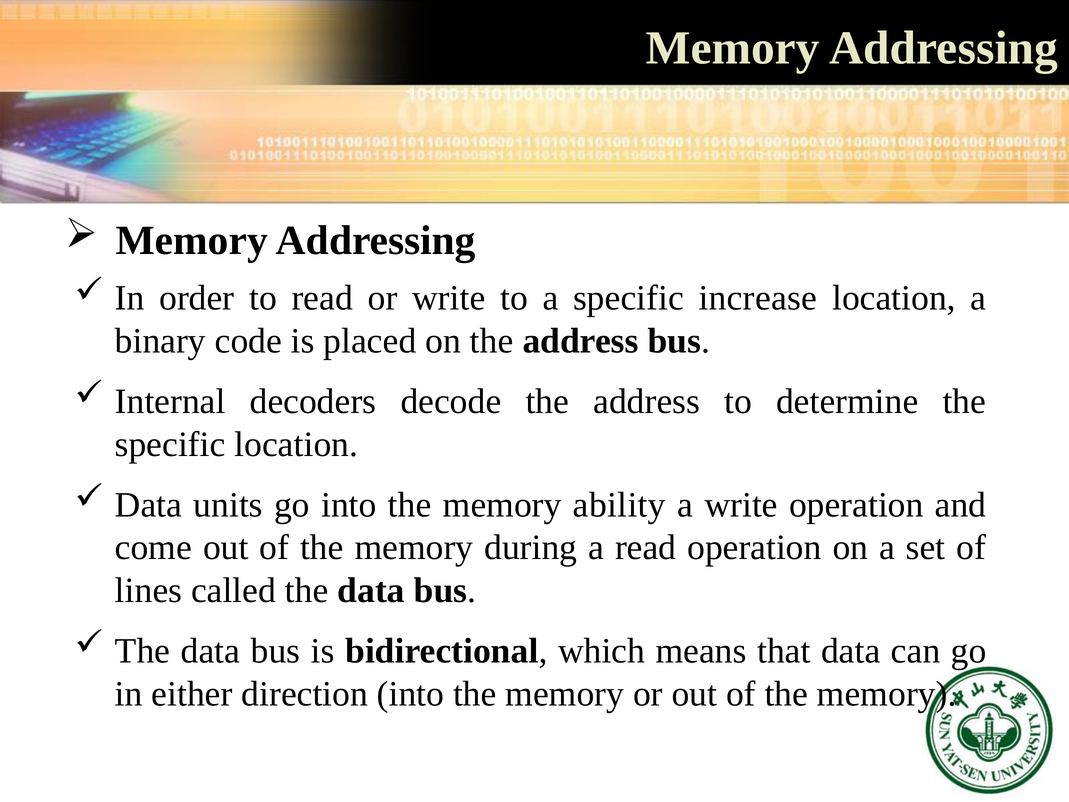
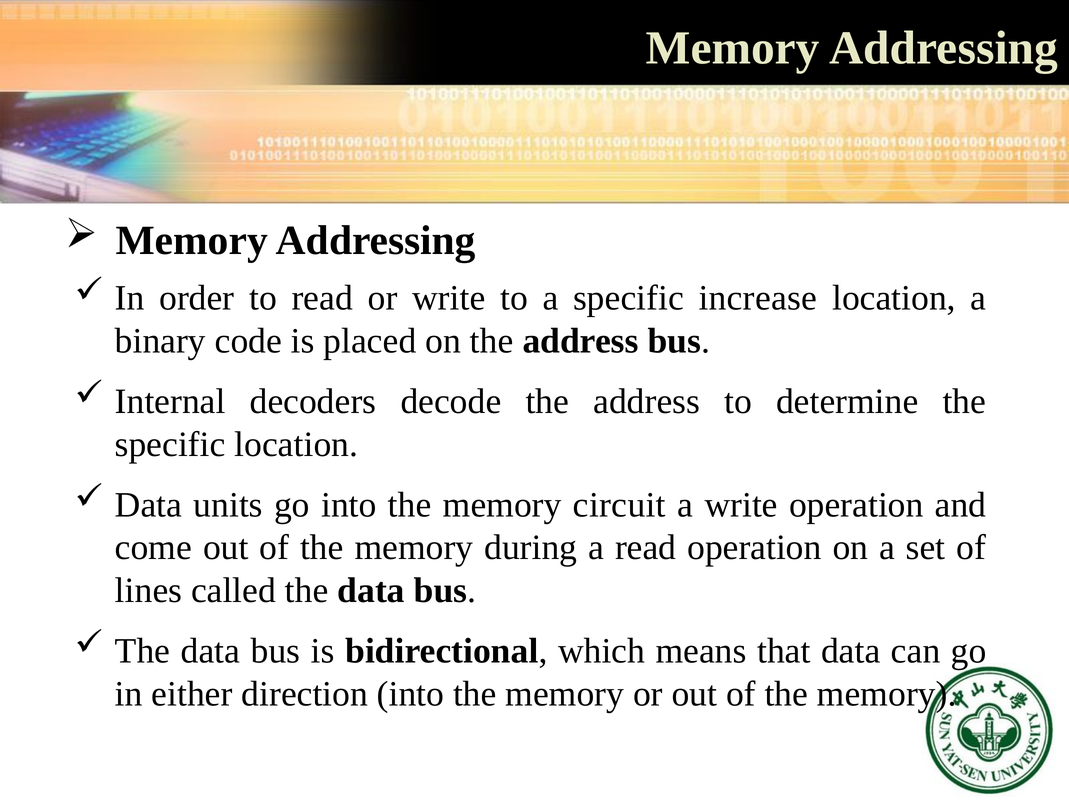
ability: ability -> circuit
